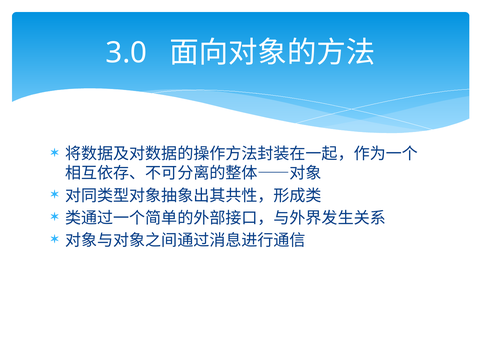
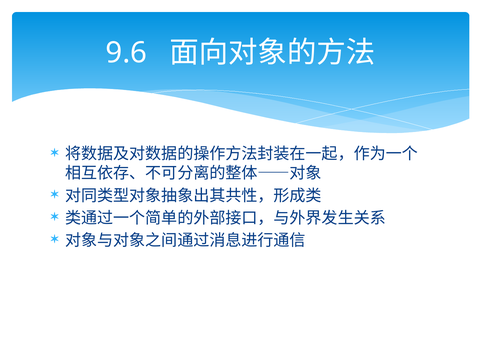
3.0: 3.0 -> 9.6
